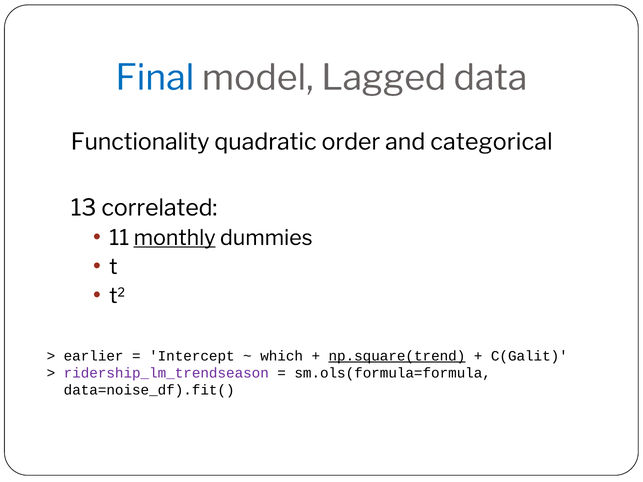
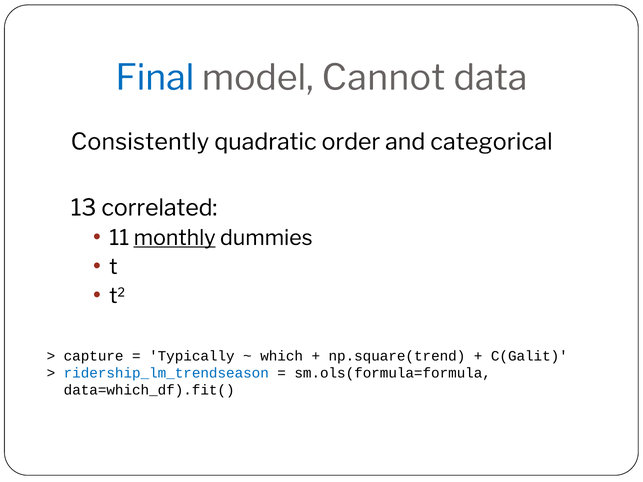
Lagged: Lagged -> Cannot
Functionality: Functionality -> Consistently
earlier: earlier -> capture
Intercept: Intercept -> Typically
np.square(trend underline: present -> none
ridership_lm_trendseason colour: purple -> blue
data=noise_df).fit(: data=noise_df).fit( -> data=which_df).fit(
